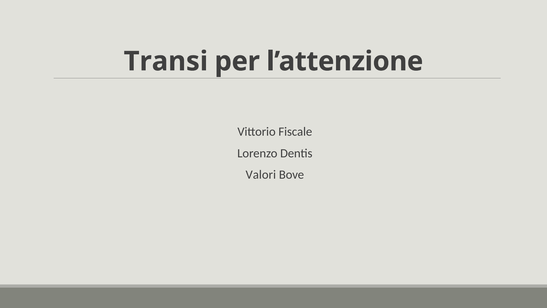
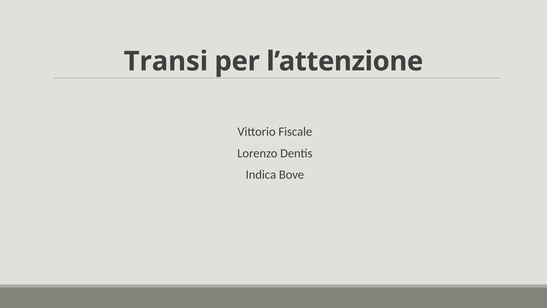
Valori: Valori -> Indica
